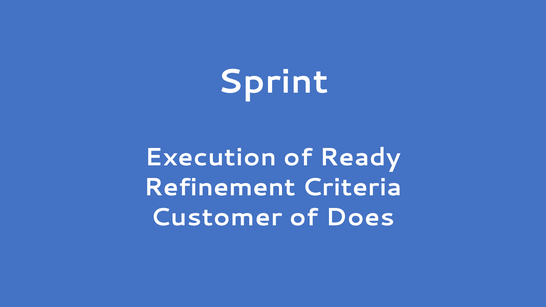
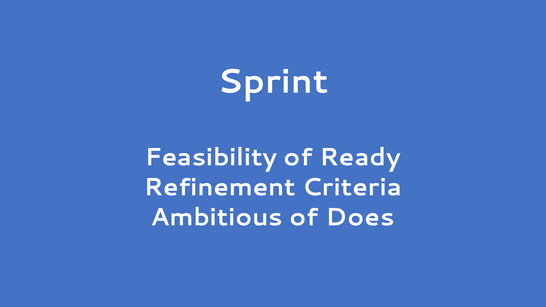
Execution: Execution -> Feasibility
Customer: Customer -> Ambitious
